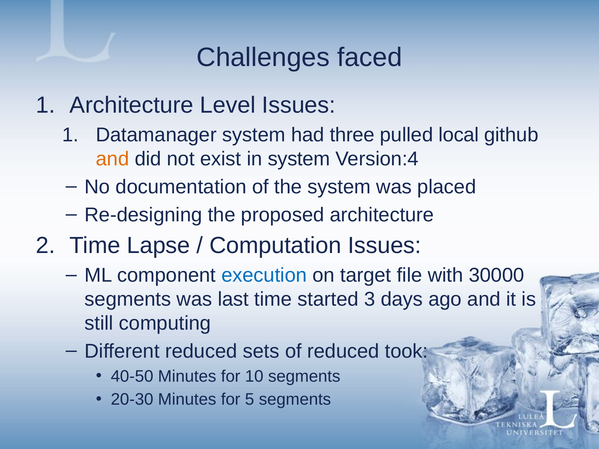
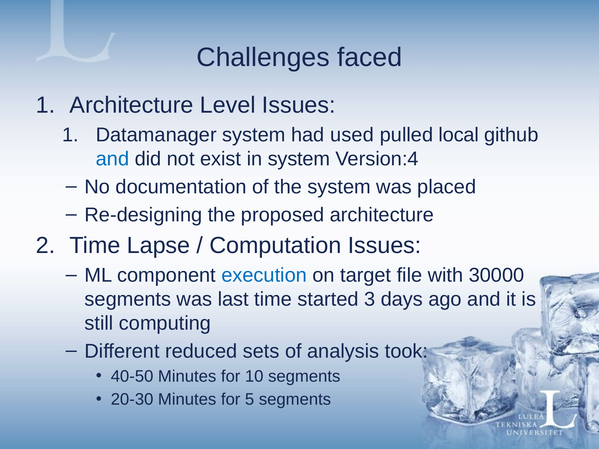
three: three -> used
and at (112, 159) colour: orange -> blue
of reduced: reduced -> analysis
